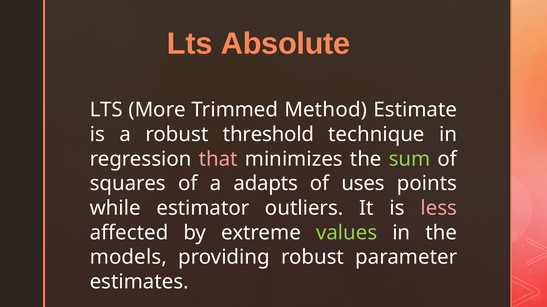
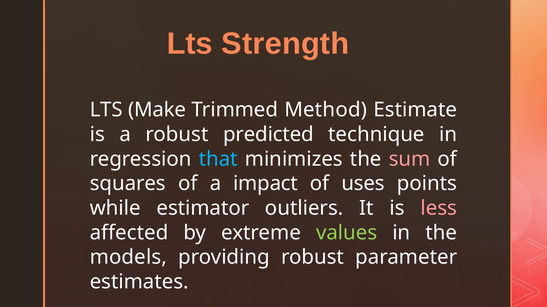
Absolute: Absolute -> Strength
More: More -> Make
threshold: threshold -> predicted
that colour: pink -> light blue
sum colour: light green -> pink
adapts: adapts -> impact
